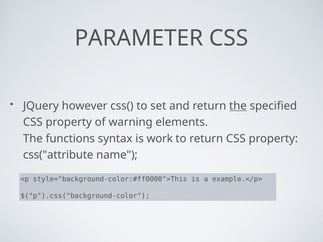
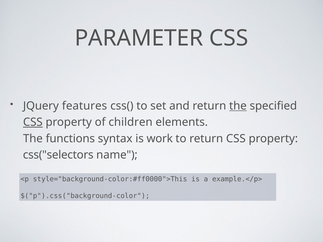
however: however -> features
CSS at (33, 122) underline: none -> present
warning: warning -> children
css("attribute: css("attribute -> css("selectors
